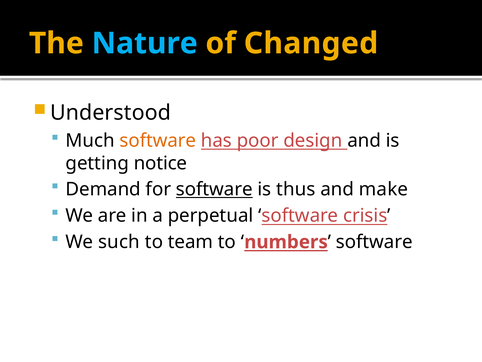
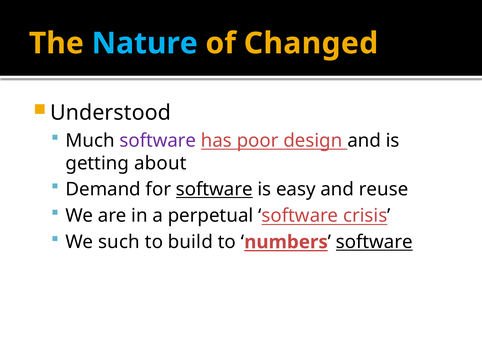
software at (158, 140) colour: orange -> purple
notice: notice -> about
thus: thus -> easy
make: make -> reuse
team: team -> build
software at (374, 242) underline: none -> present
